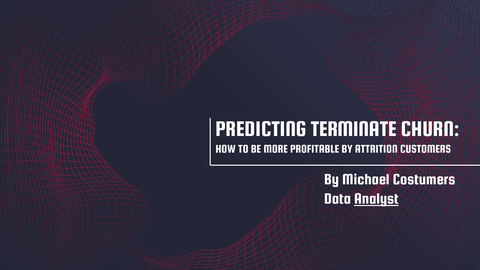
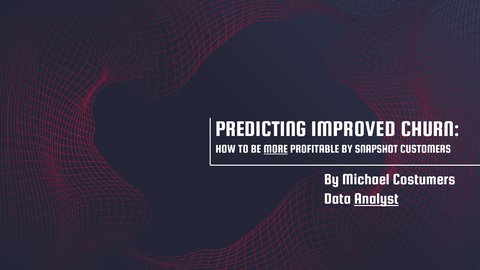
TERMINATE: TERMINATE -> IMPROVED
MORE underline: none -> present
ATTRITION: ATTRITION -> SNAPSHOT
